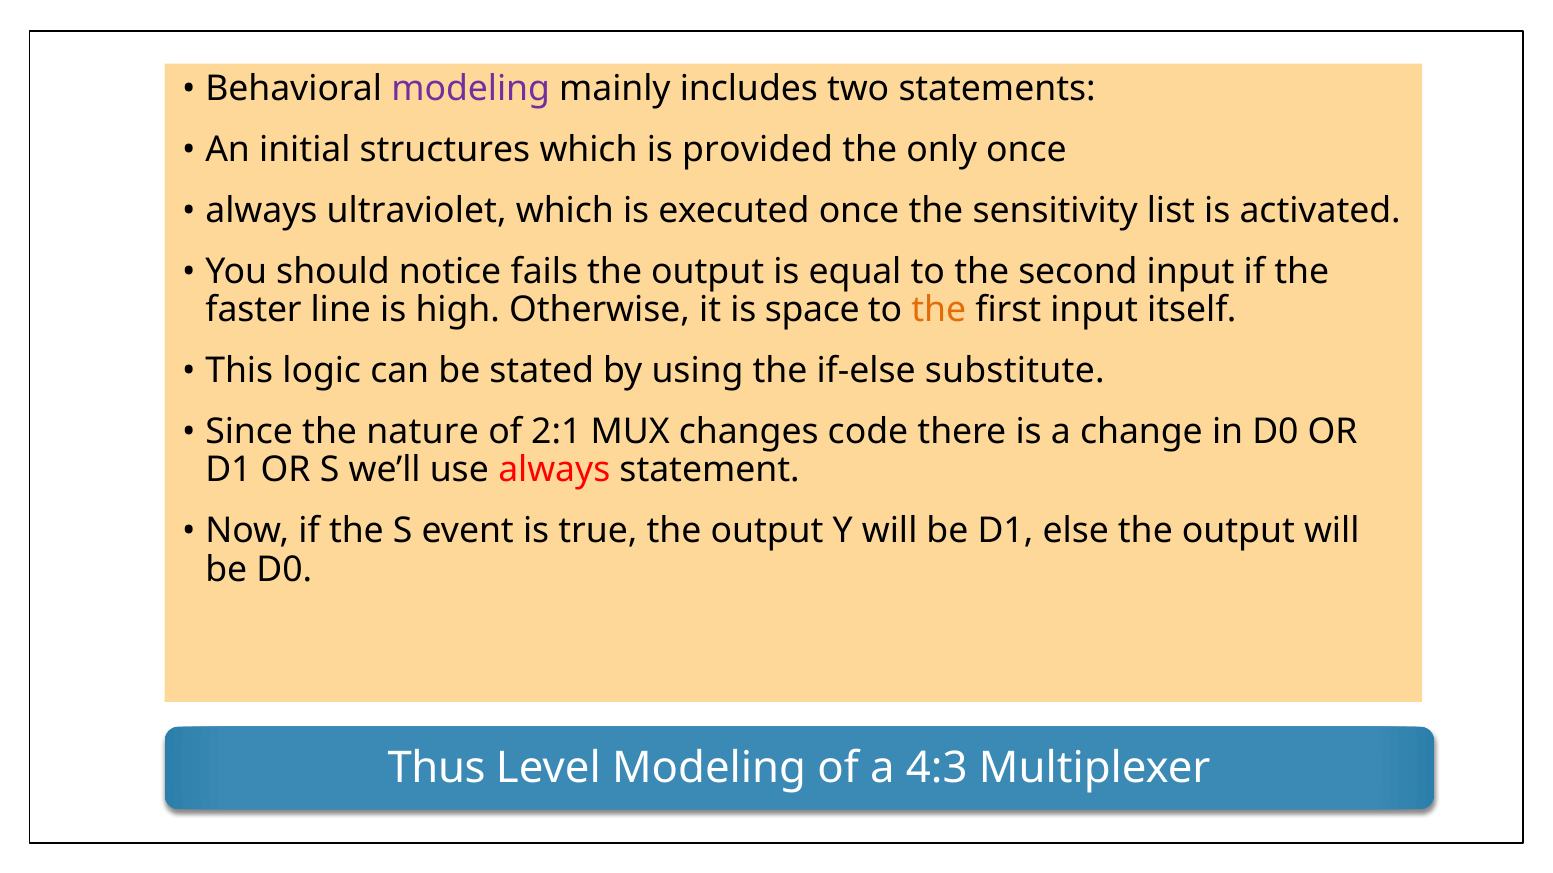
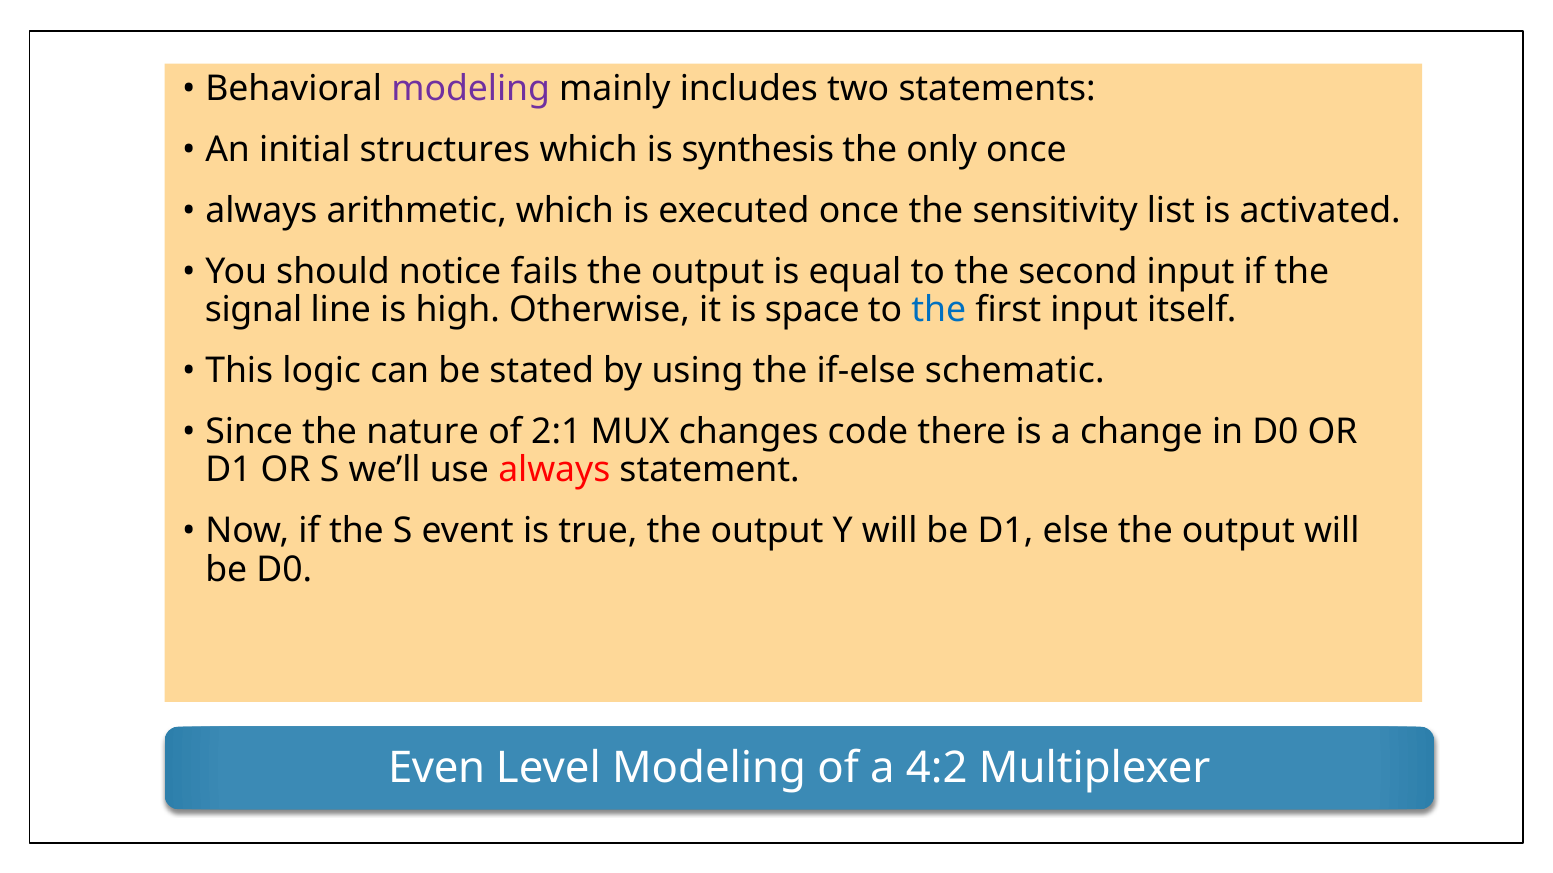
provided: provided -> synthesis
ultraviolet: ultraviolet -> arithmetic
faster: faster -> signal
the at (939, 310) colour: orange -> blue
substitute: substitute -> schematic
Thus: Thus -> Even
4:3: 4:3 -> 4:2
